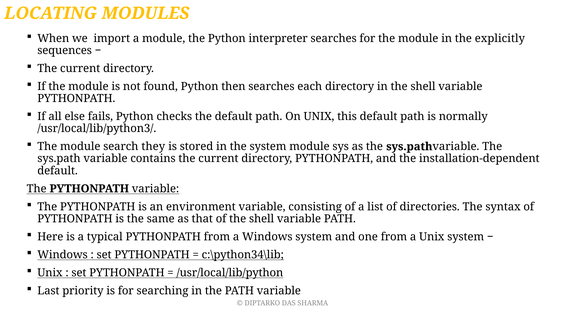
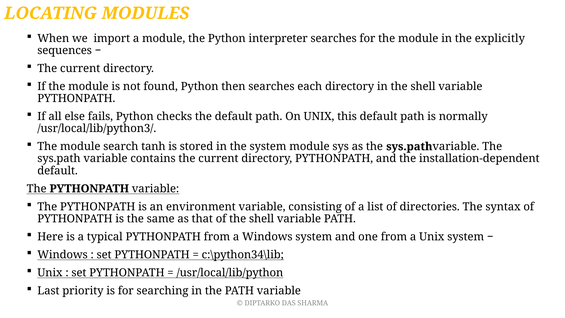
they: they -> tanh
